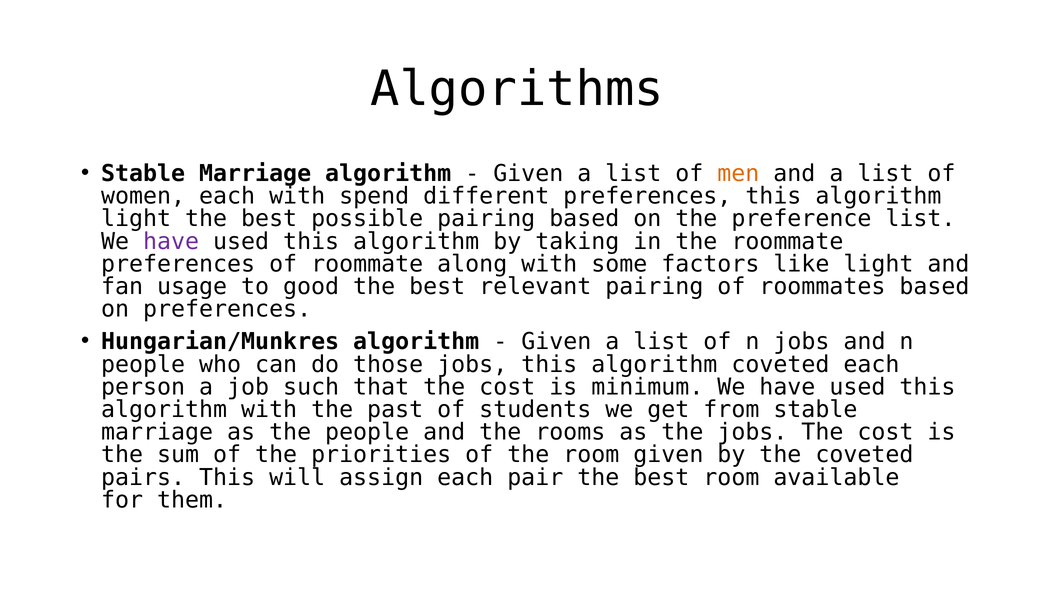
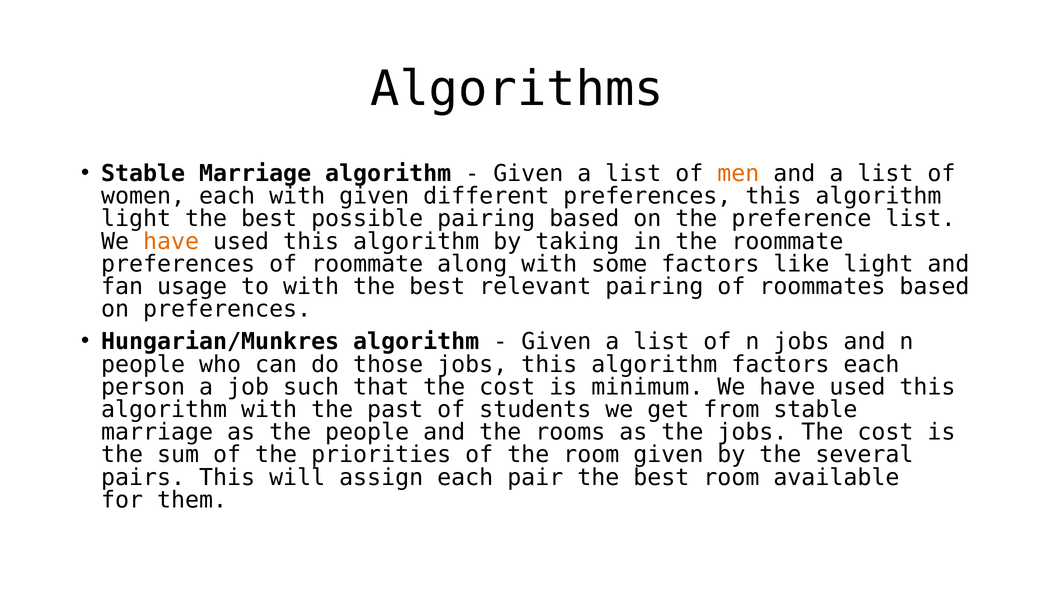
with spend: spend -> given
have at (171, 242) colour: purple -> orange
to good: good -> with
algorithm coveted: coveted -> factors
the coveted: coveted -> several
